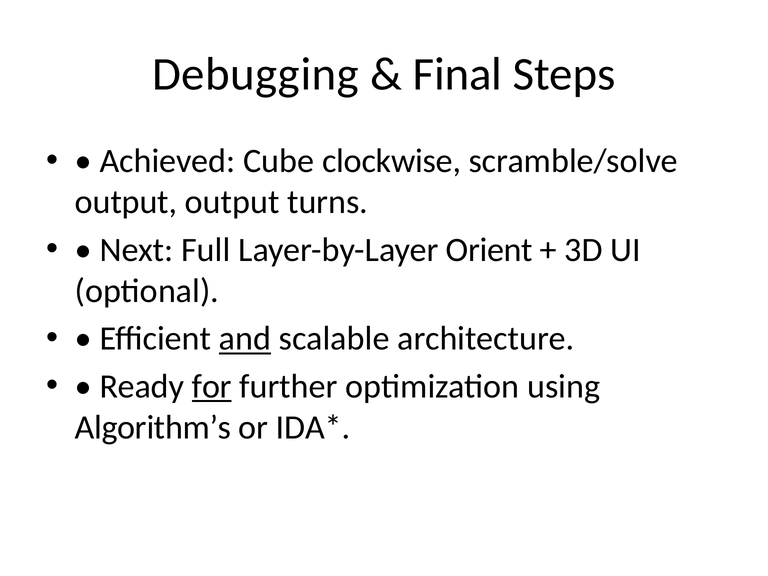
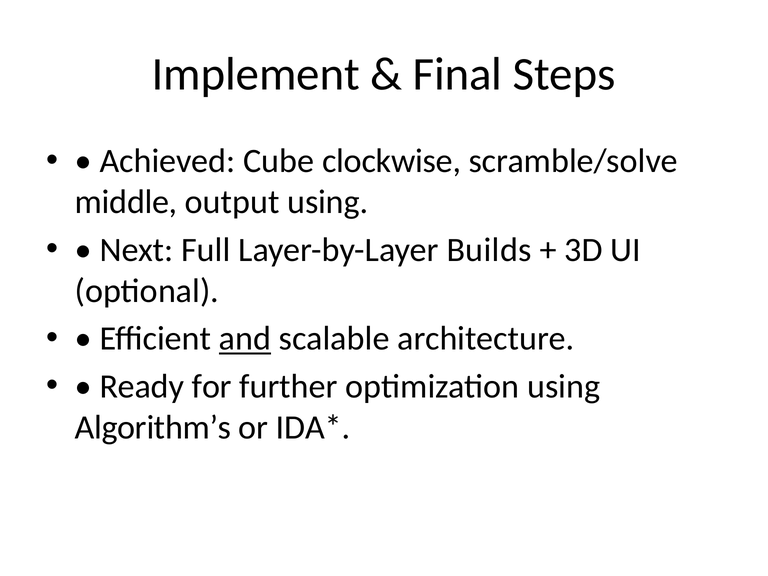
Debugging: Debugging -> Implement
output at (126, 202): output -> middle
output turns: turns -> using
Orient: Orient -> Builds
for underline: present -> none
